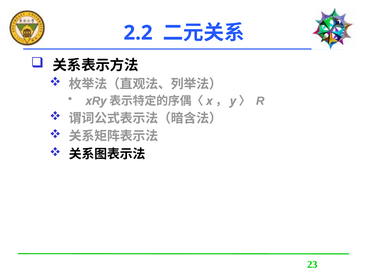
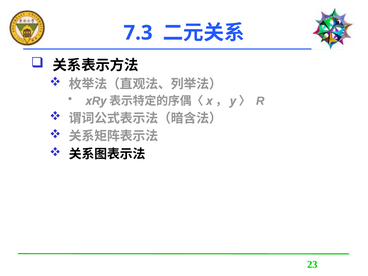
2.2: 2.2 -> 7.3
